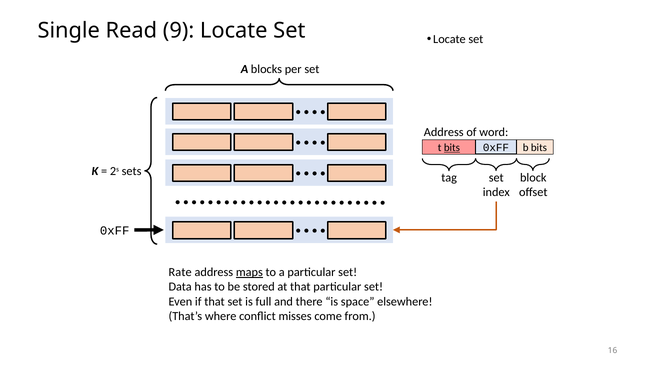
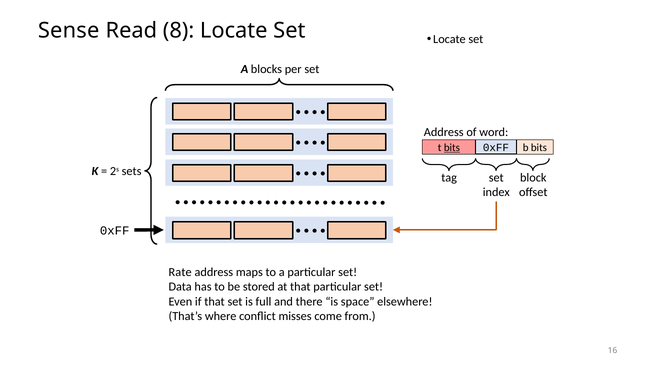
Single: Single -> Sense
9: 9 -> 8
maps underline: present -> none
